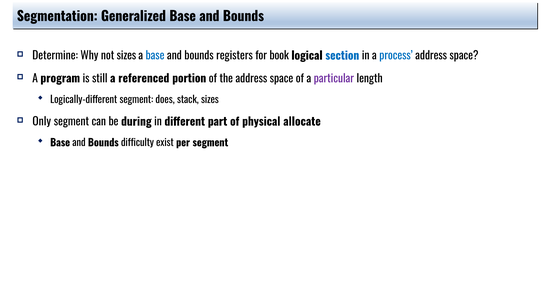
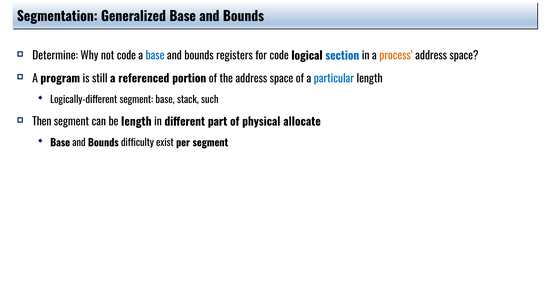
not sizes: sizes -> code
for book: book -> code
process colour: blue -> orange
particular colour: purple -> blue
segment does: does -> base
stack sizes: sizes -> such
Only: Only -> Then
be during: during -> length
